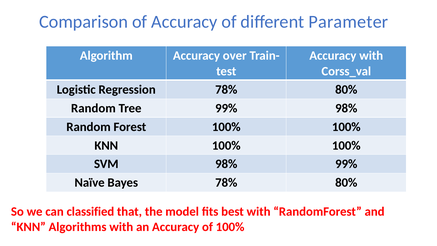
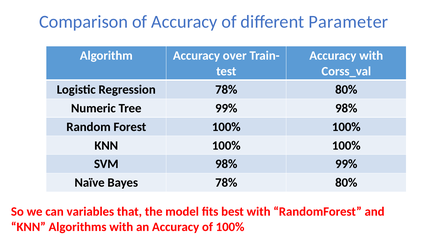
Random at (93, 108): Random -> Numeric
classified: classified -> variables
